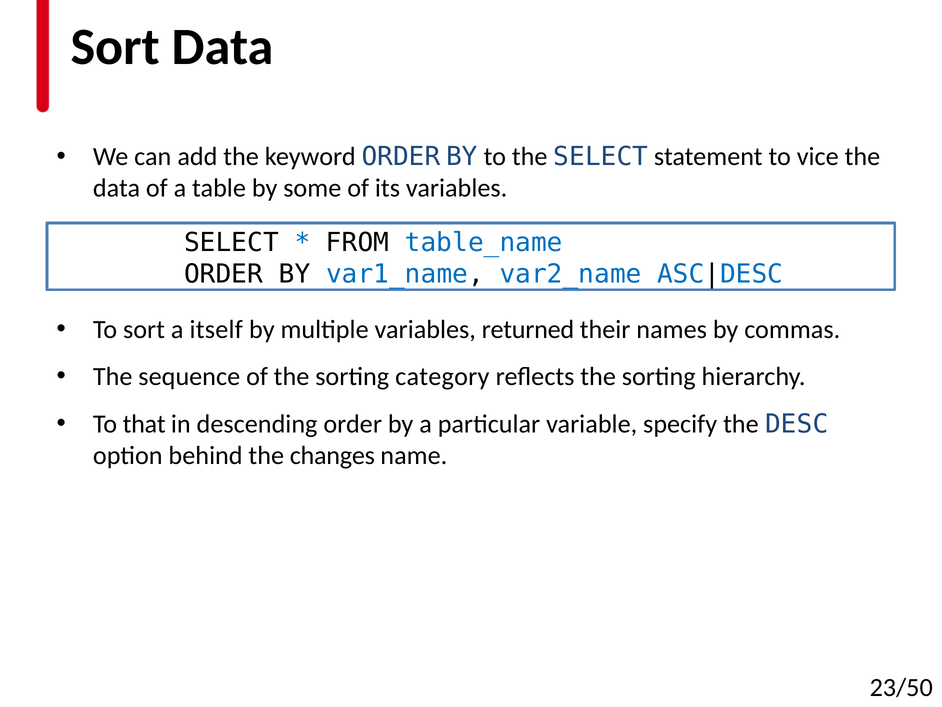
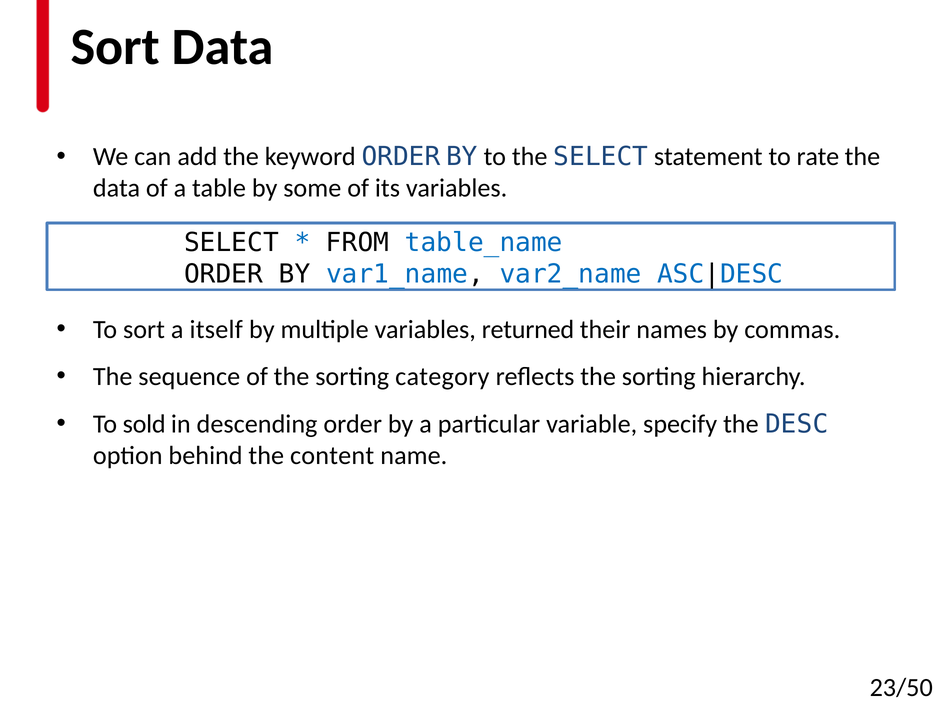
vice: vice -> rate
that: that -> sold
changes: changes -> content
